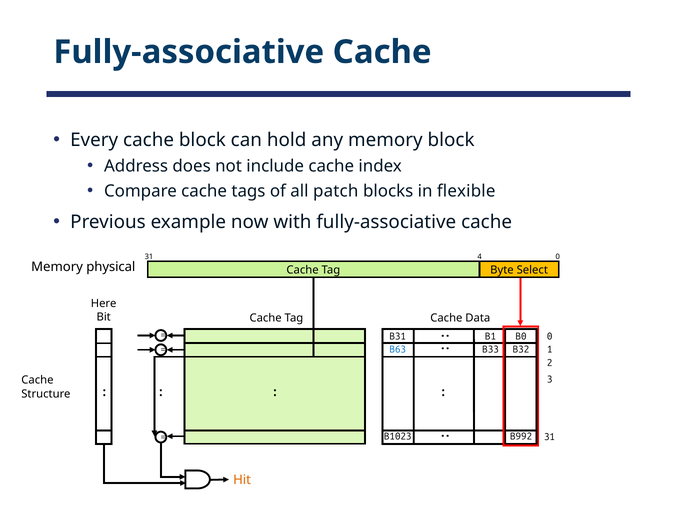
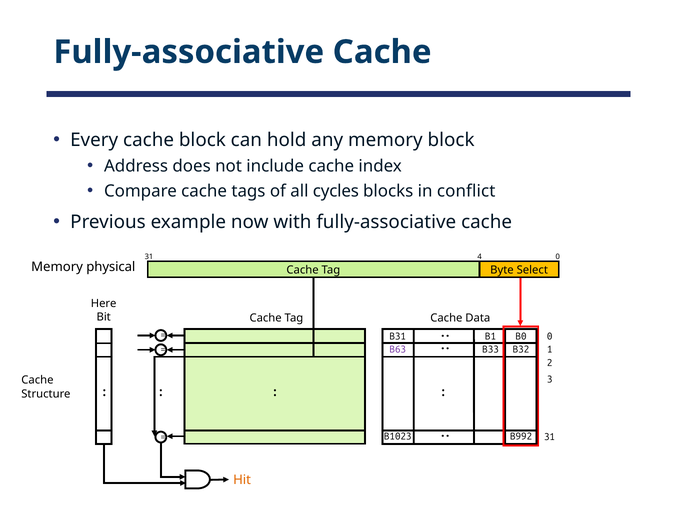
patch: patch -> cycles
flexible: flexible -> conflict
B63 colour: blue -> purple
